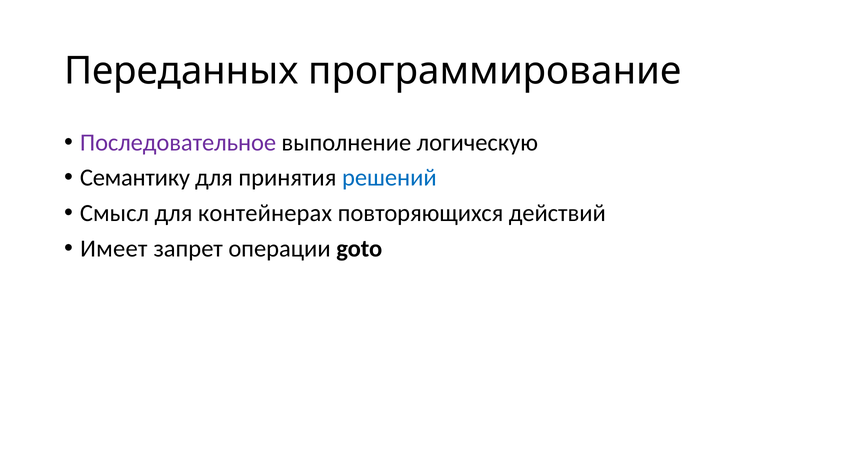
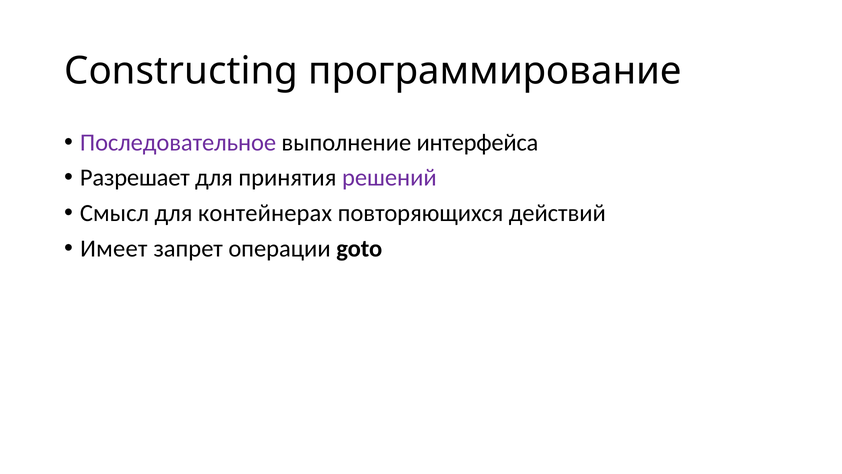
Переданных: Переданных -> Constructing
логическую: логическую -> интерфейса
Семантику: Семантику -> Разрешает
решений colour: blue -> purple
